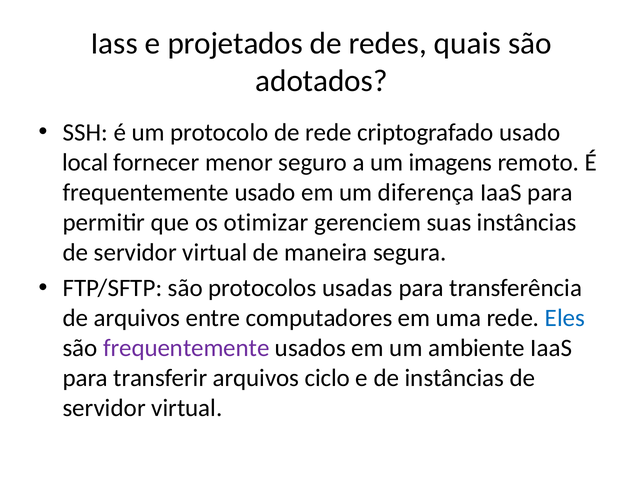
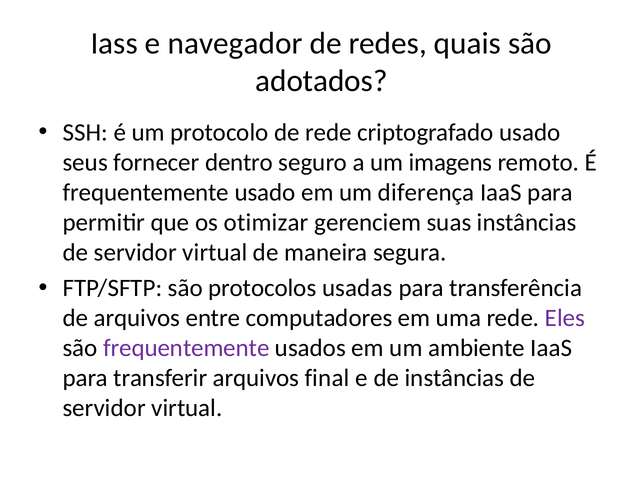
projetados: projetados -> navegador
local: local -> seus
menor: menor -> dentro
Eles colour: blue -> purple
ciclo: ciclo -> final
